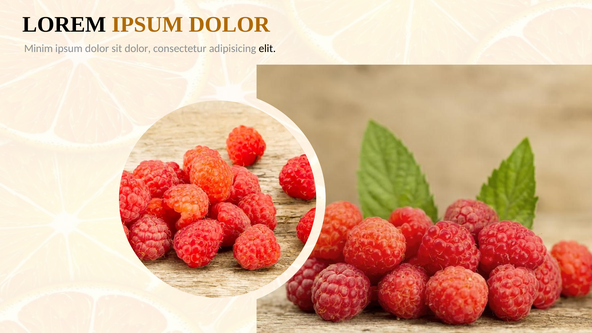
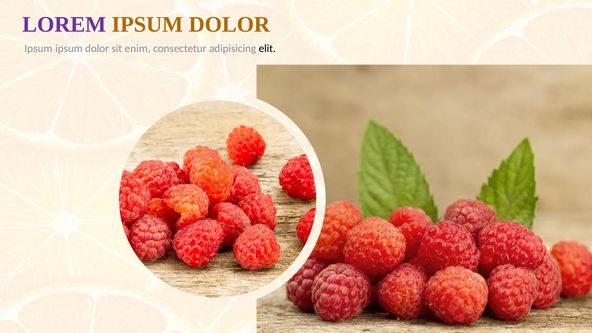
LOREM colour: black -> purple
Minim at (38, 49): Minim -> Ipsum
sit dolor: dolor -> enim
